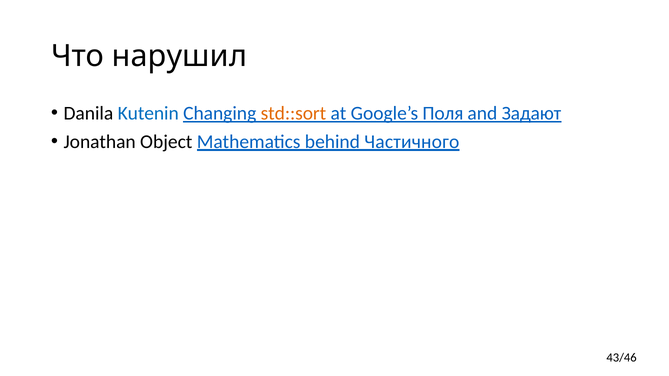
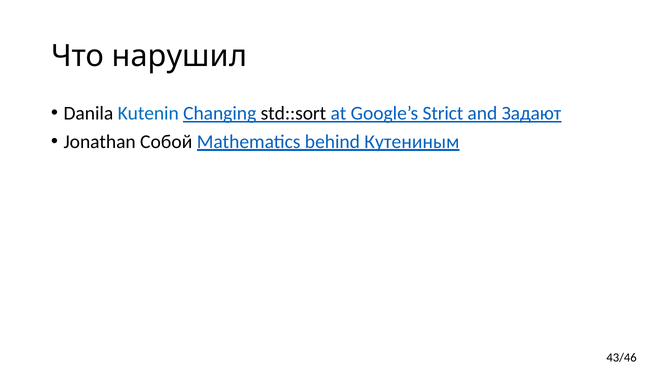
std::sort colour: orange -> black
Поля: Поля -> Strict
Object: Object -> Собой
Частичного: Частичного -> Кутениным
